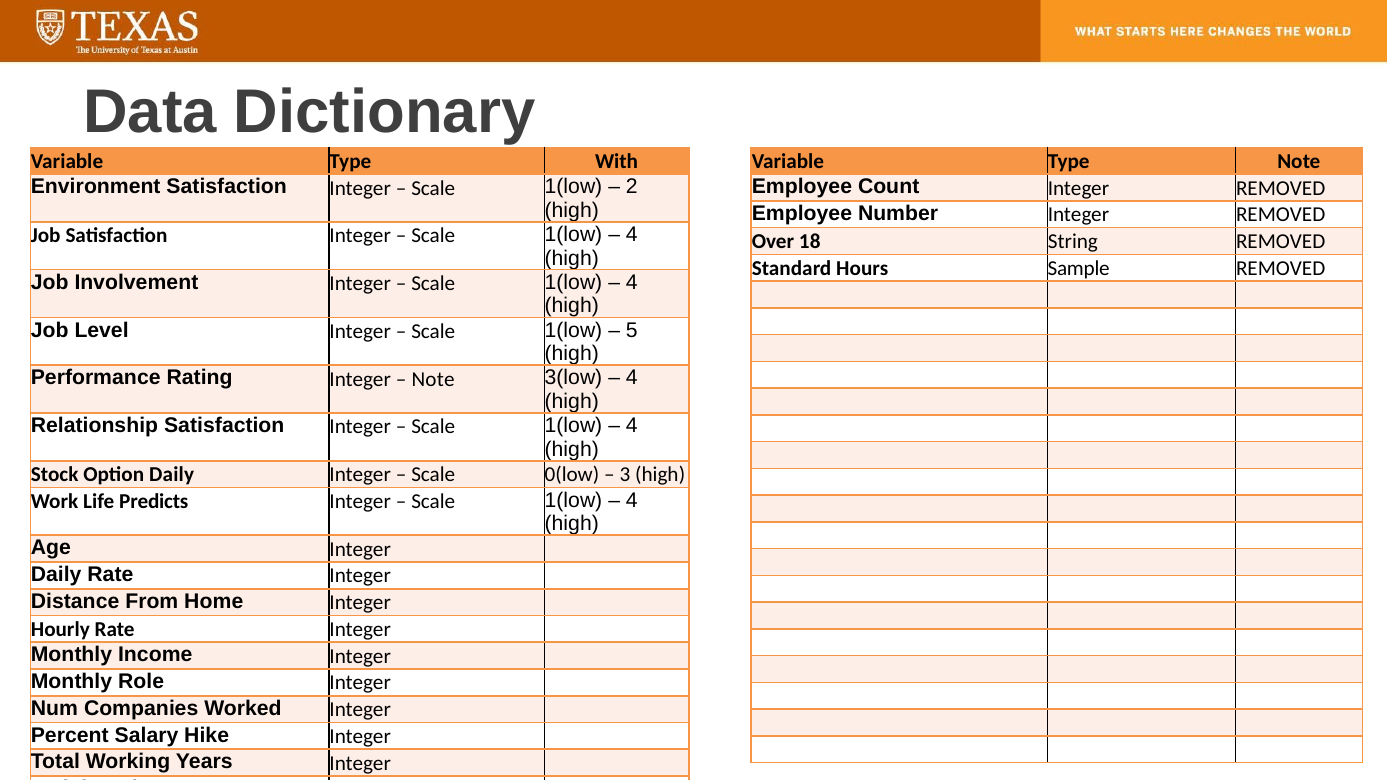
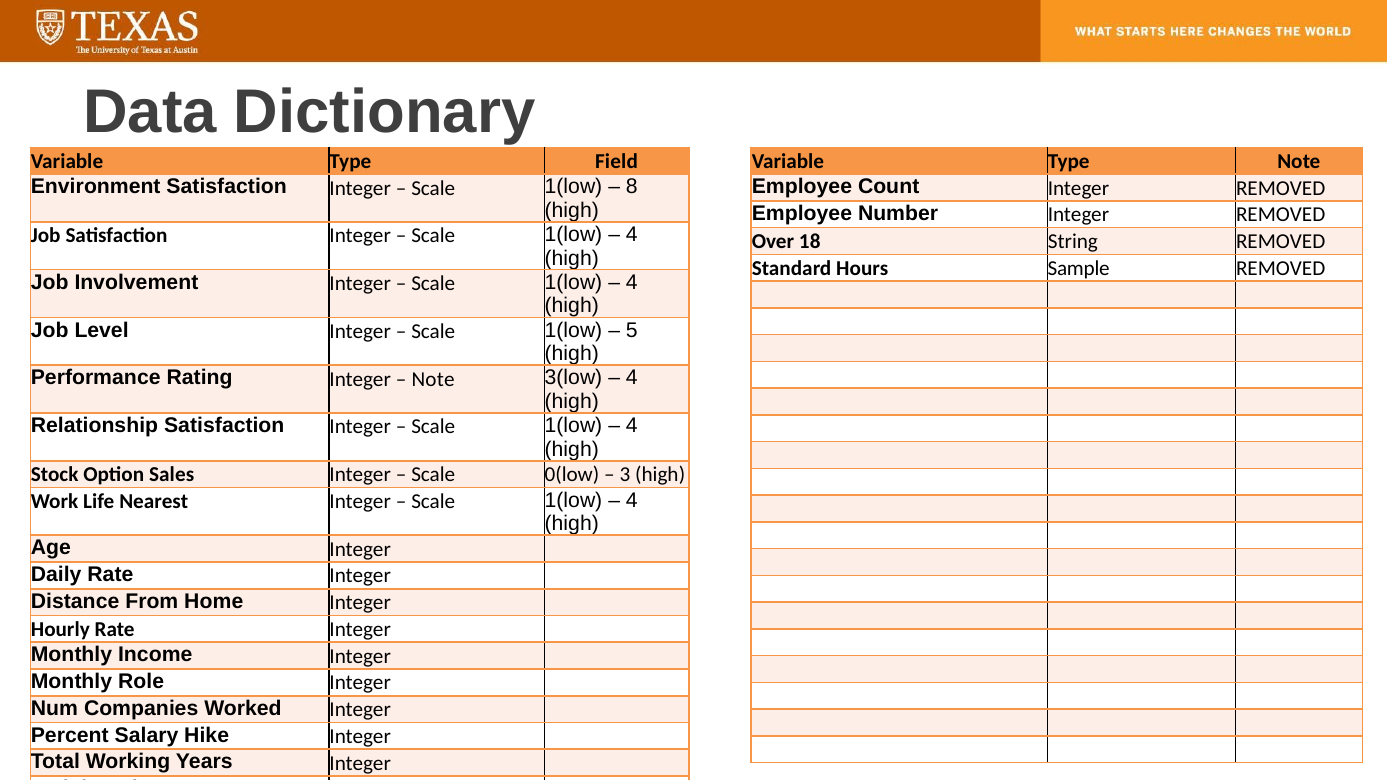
Type With: With -> Field
2: 2 -> 8
Option Daily: Daily -> Sales
Predicts: Predicts -> Nearest
